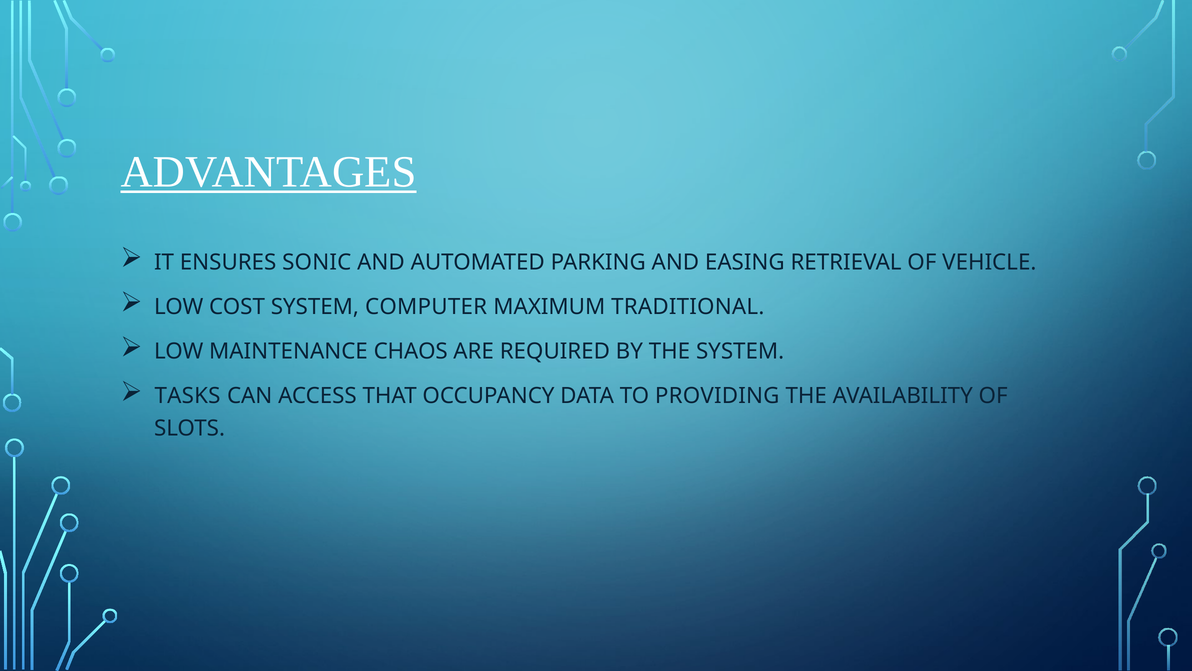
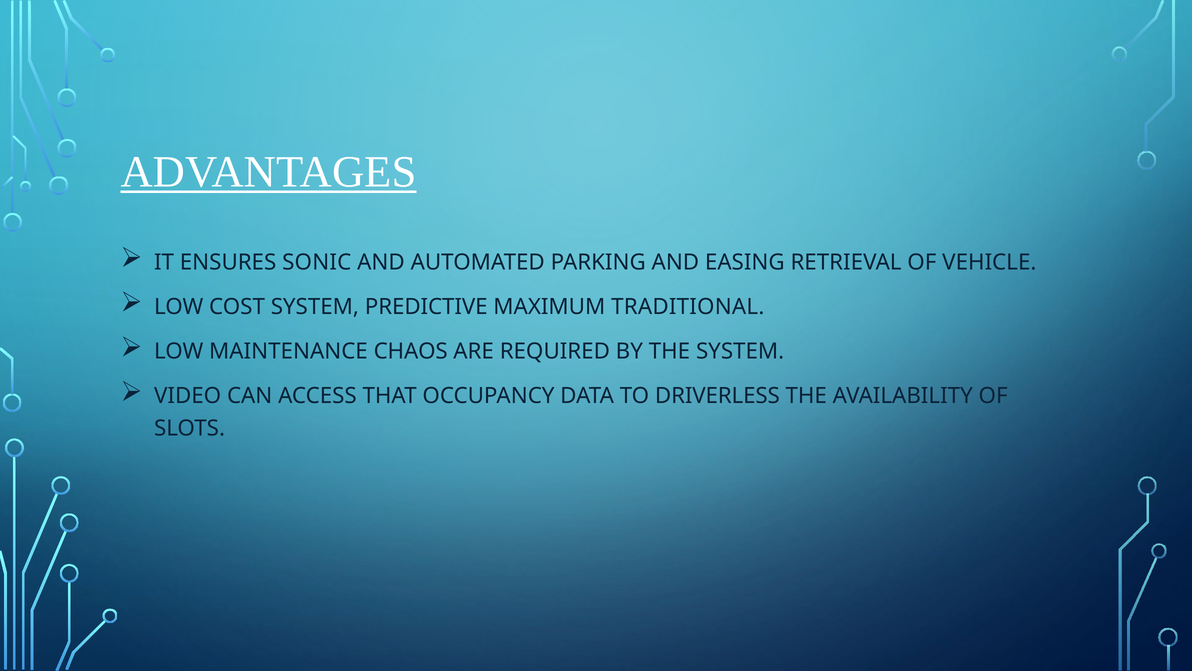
COMPUTER: COMPUTER -> PREDICTIVE
TASKS: TASKS -> VIDEO
PROVIDING: PROVIDING -> DRIVERLESS
